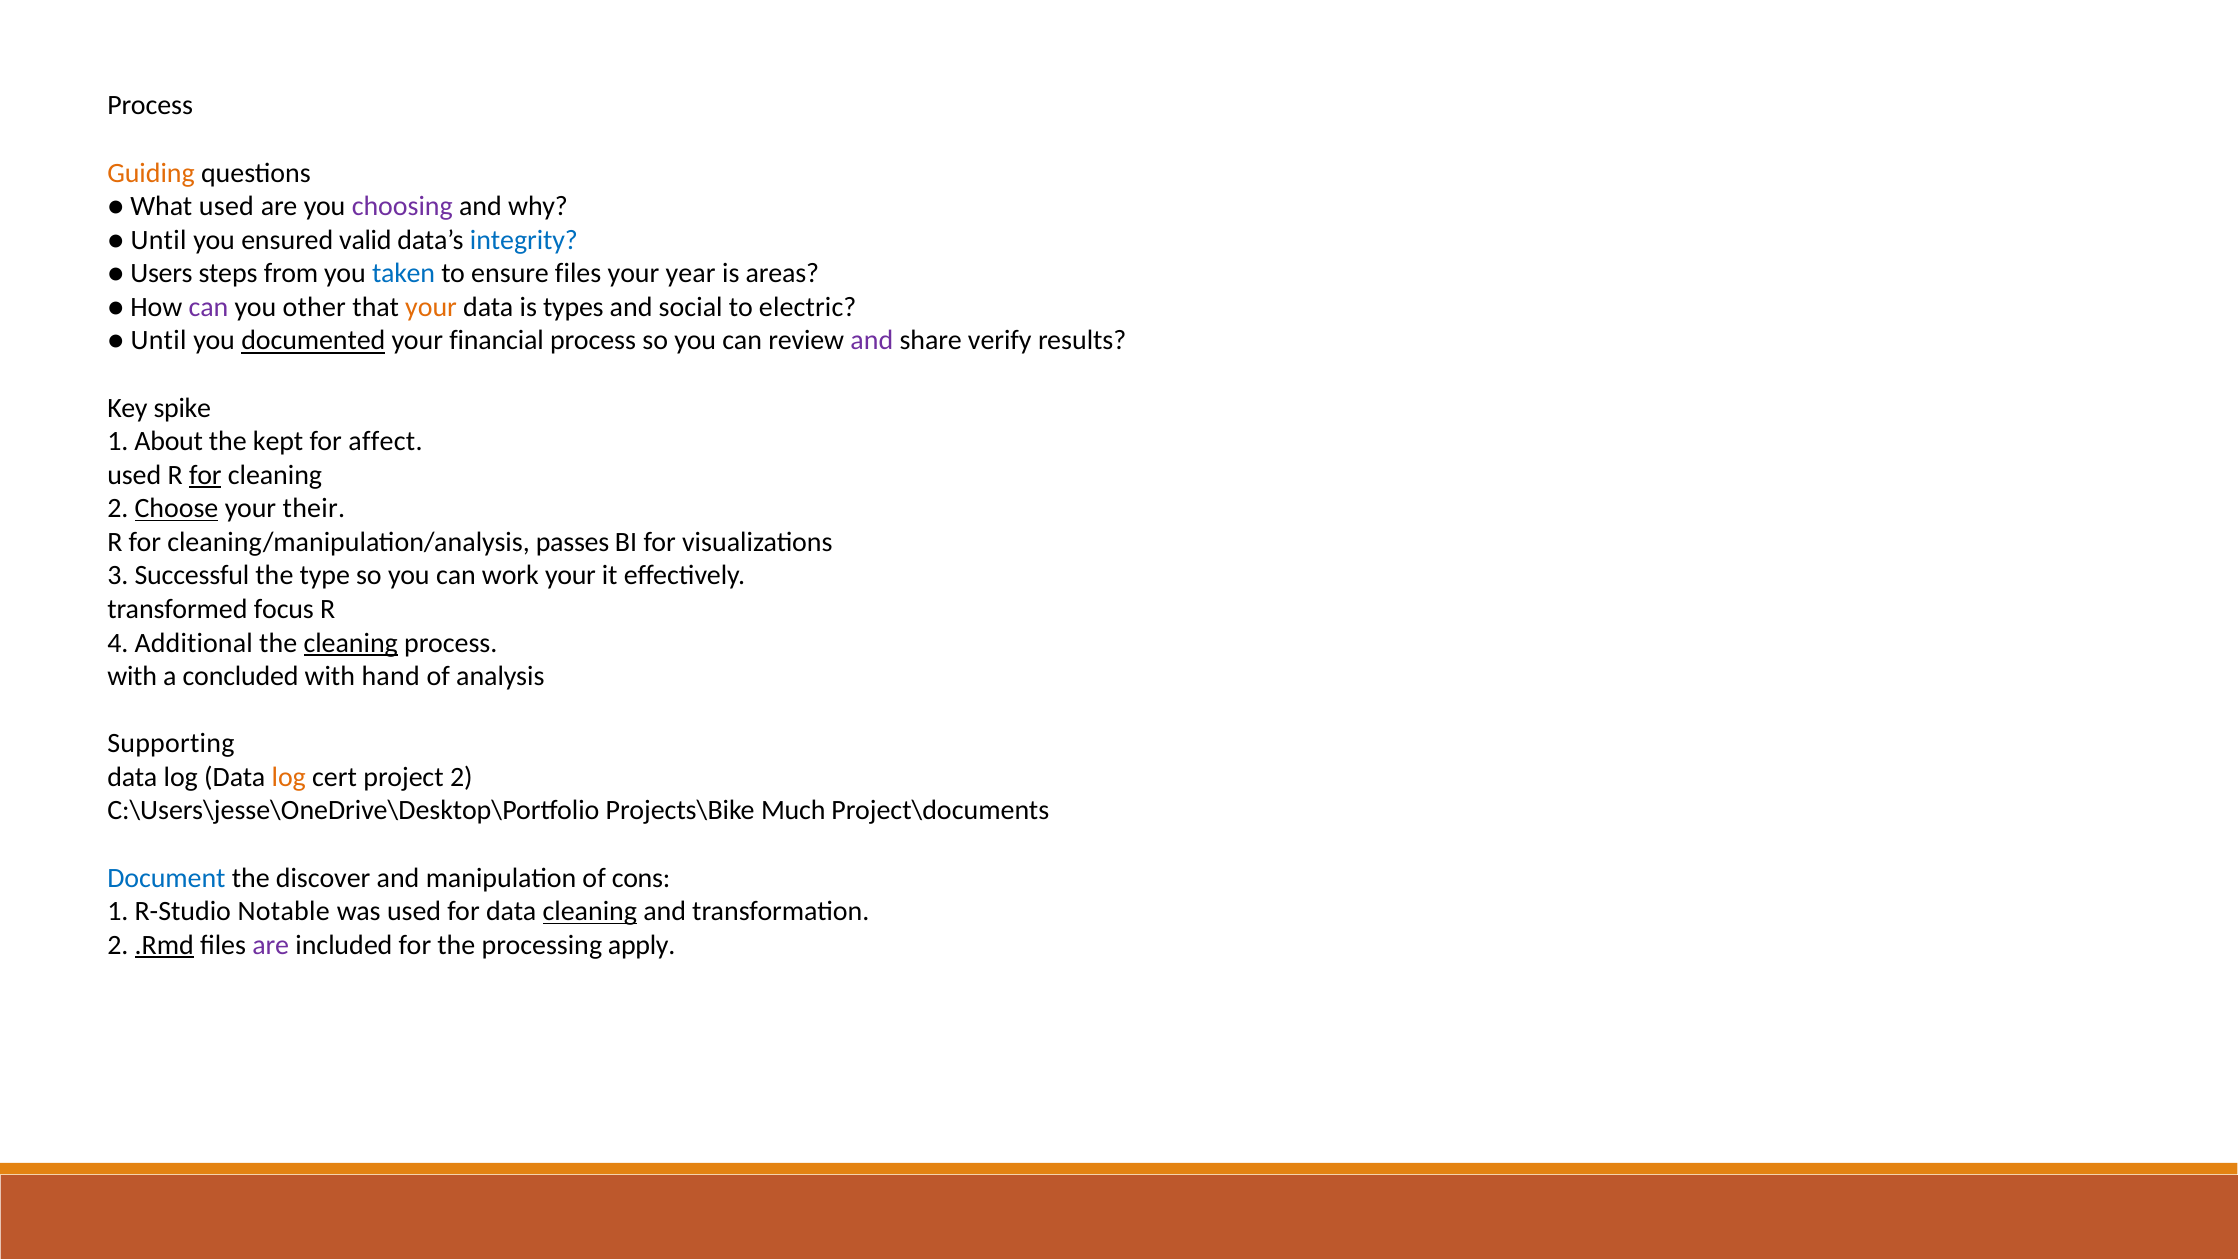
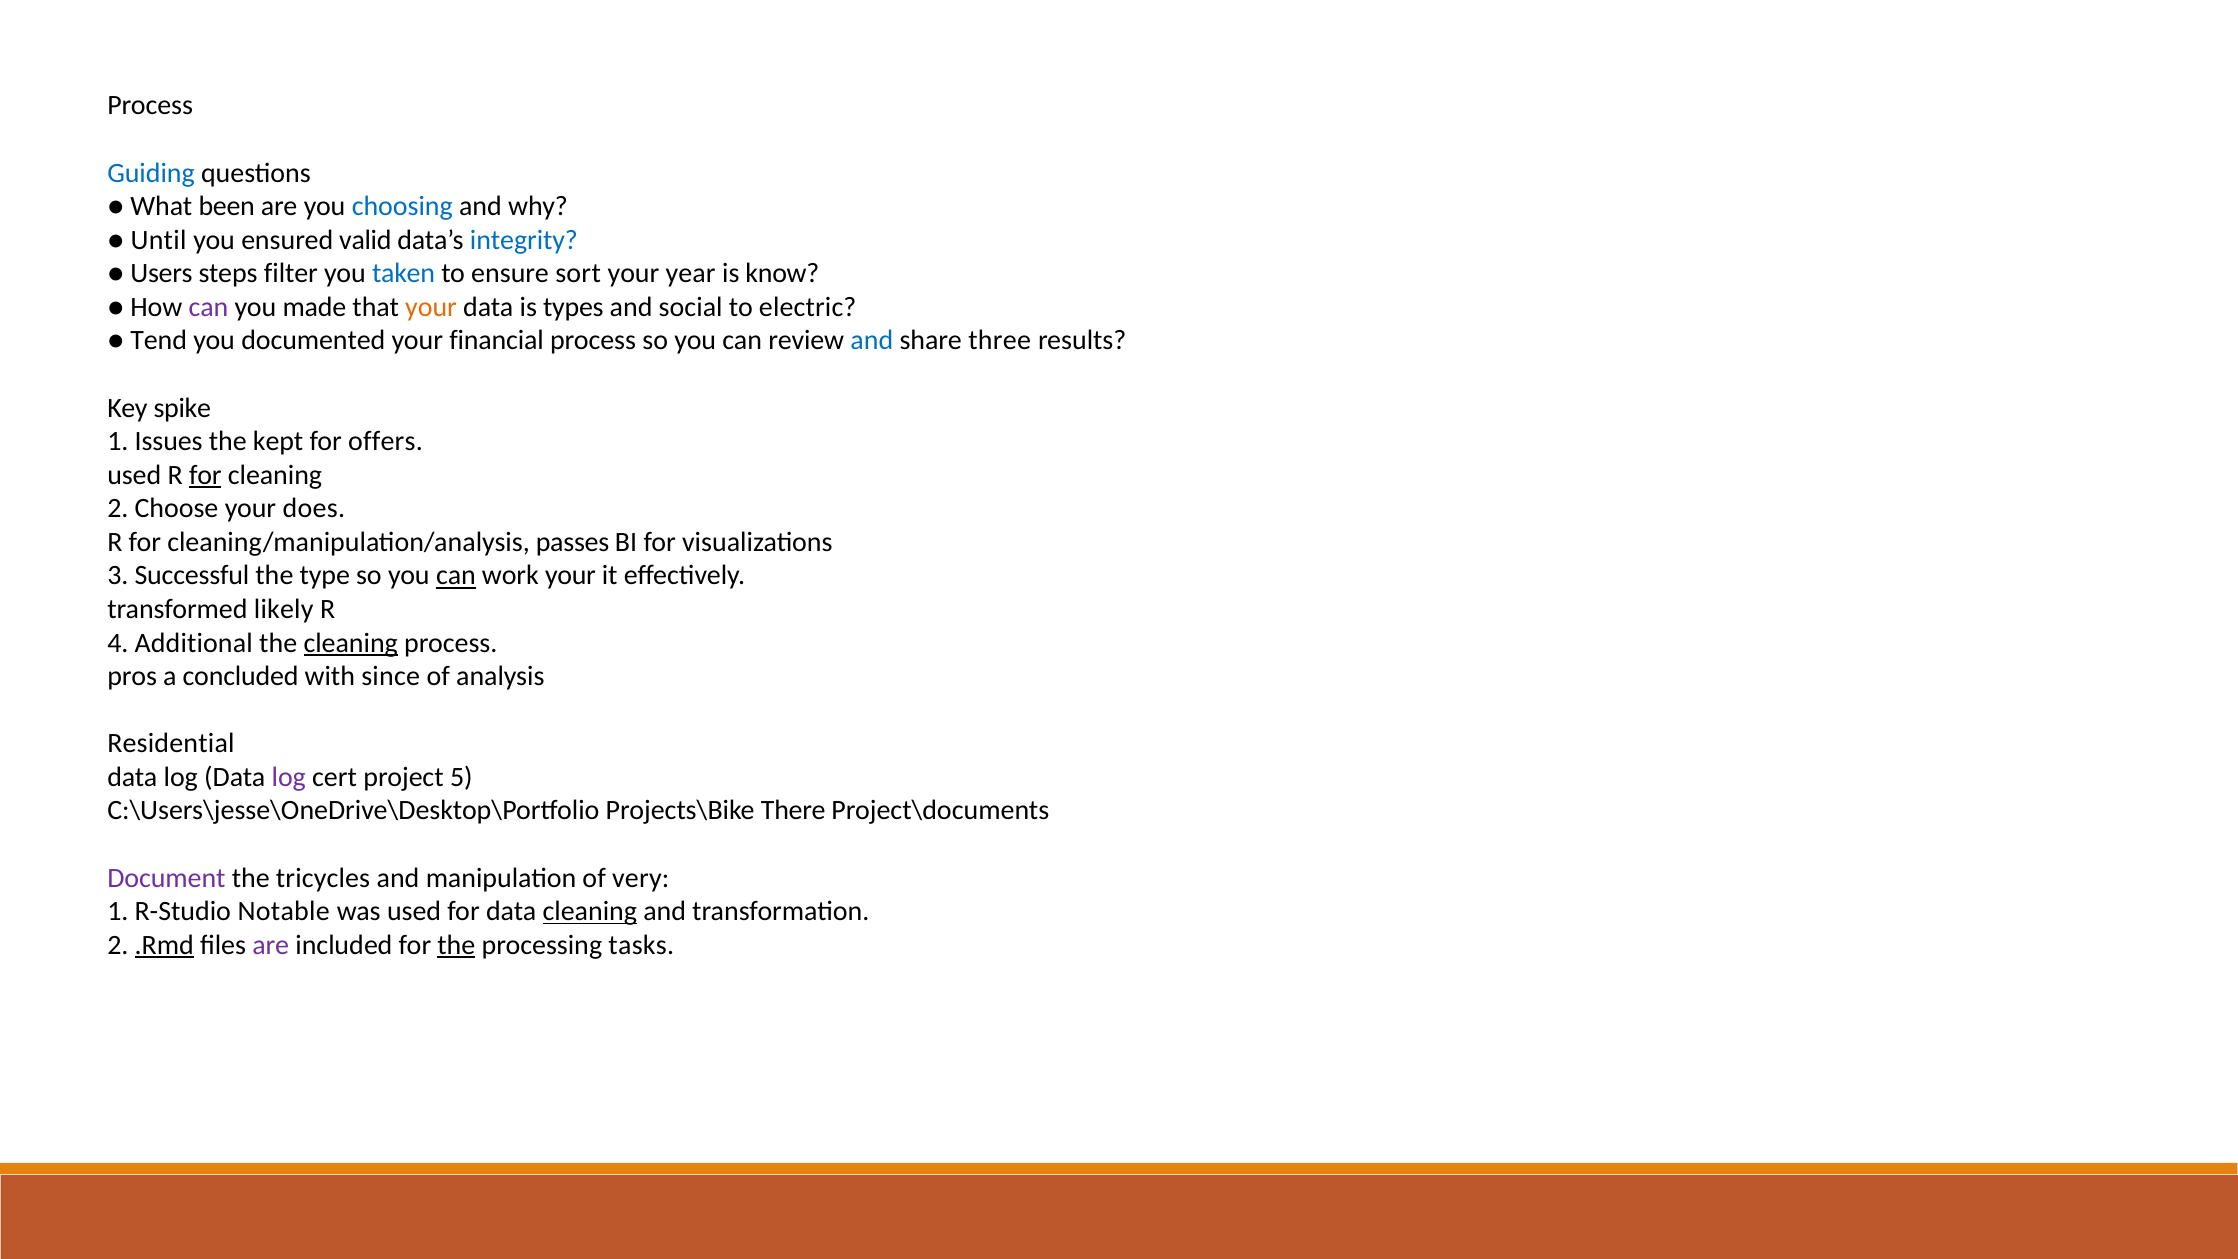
Guiding colour: orange -> blue
What used: used -> been
choosing colour: purple -> blue
from: from -> filter
ensure files: files -> sort
areas: areas -> know
other: other -> made
Until at (158, 341): Until -> Tend
documented underline: present -> none
and at (872, 341) colour: purple -> blue
verify: verify -> three
About: About -> Issues
affect: affect -> offers
Choose underline: present -> none
their: their -> does
can at (456, 576) underline: none -> present
focus: focus -> likely
with at (132, 676): with -> pros
hand: hand -> since
Supporting: Supporting -> Residential
log at (289, 777) colour: orange -> purple
project 2: 2 -> 5
Much: Much -> There
Document colour: blue -> purple
discover: discover -> tricycles
cons: cons -> very
the at (456, 945) underline: none -> present
apply: apply -> tasks
